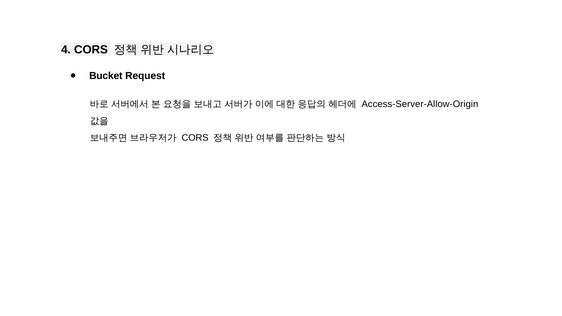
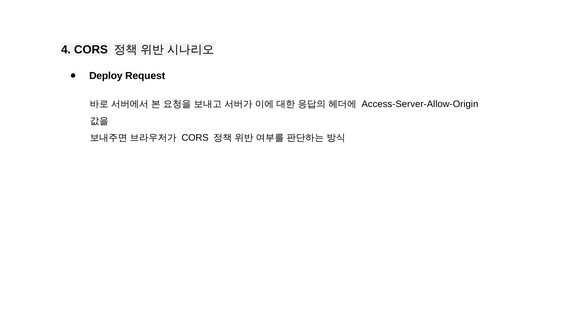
Bucket: Bucket -> Deploy
